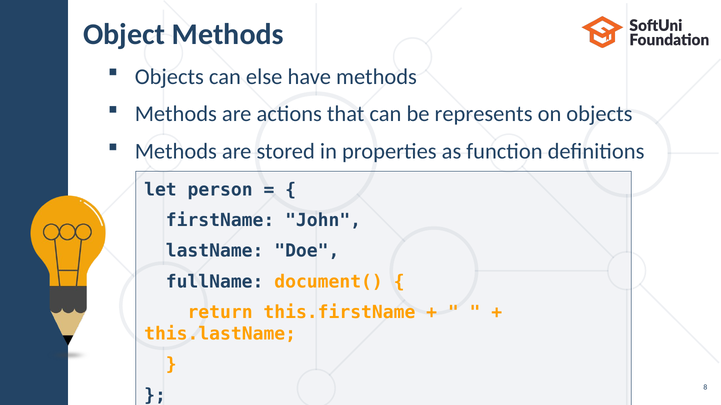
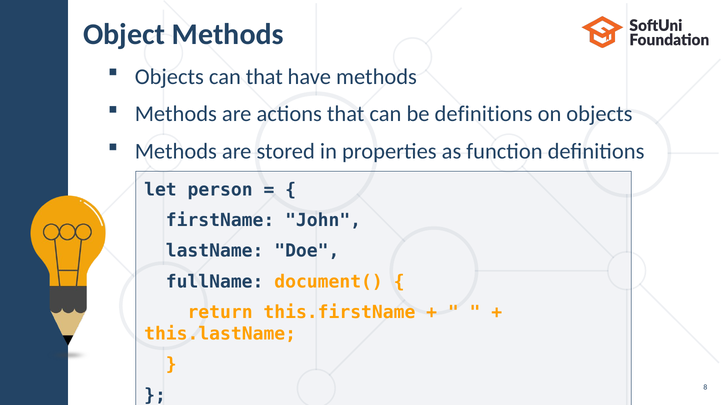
can else: else -> that
be represents: represents -> definitions
